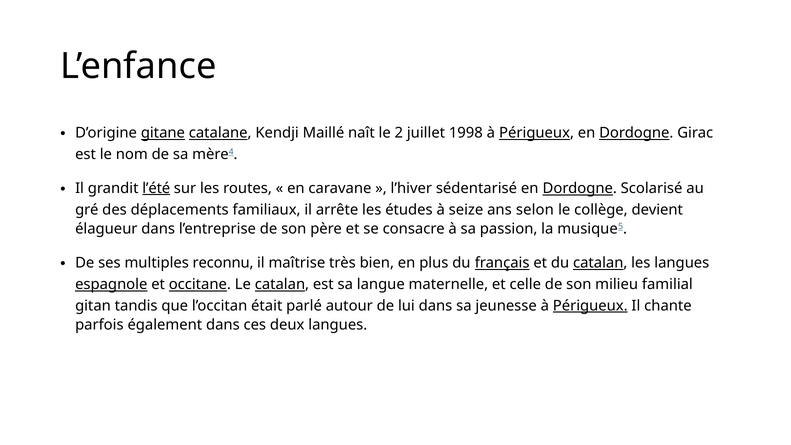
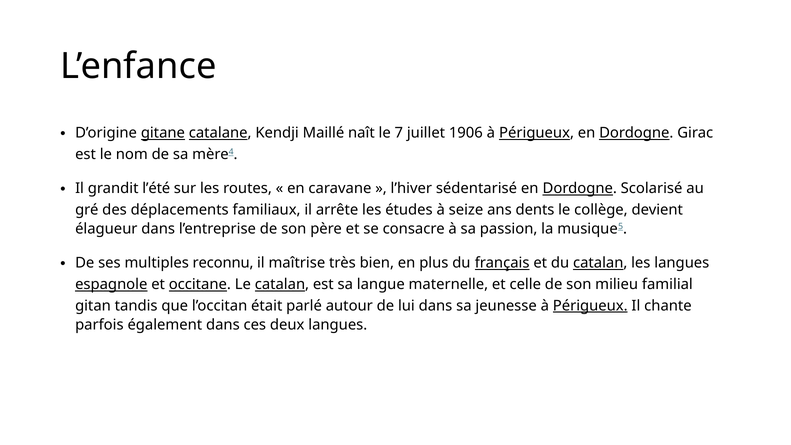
2: 2 -> 7
1998: 1998 -> 1906
l’été underline: present -> none
selon: selon -> dents
